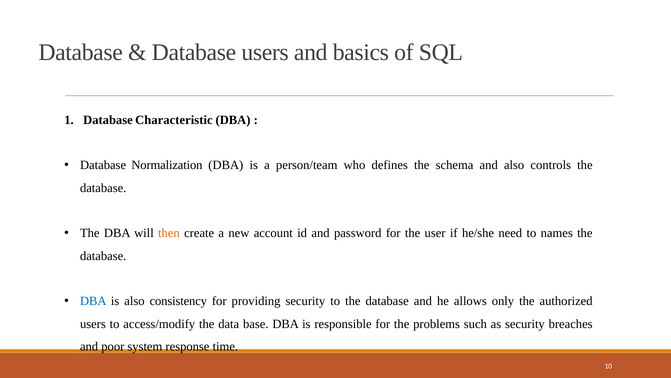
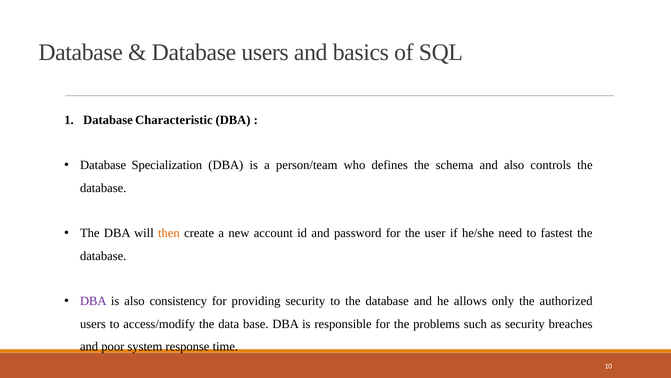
Normalization: Normalization -> Specialization
names: names -> fastest
DBA at (93, 301) colour: blue -> purple
